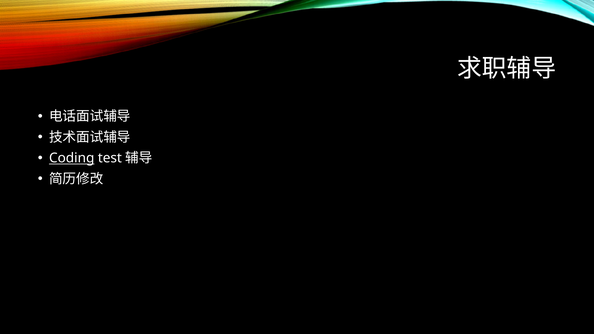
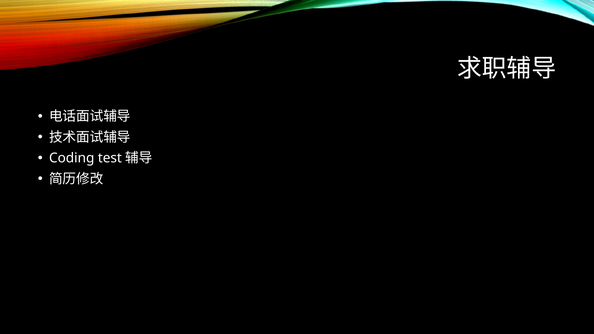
Coding underline: present -> none
